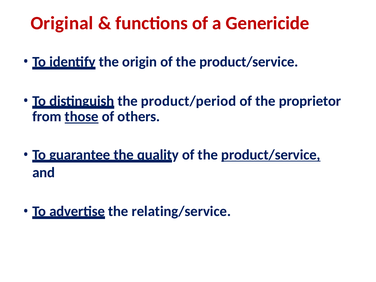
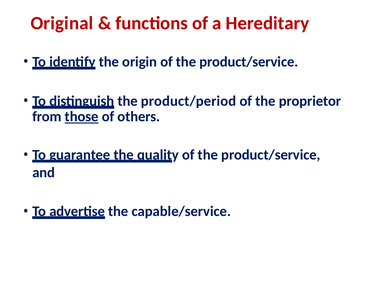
Genericide: Genericide -> Hereditary
product/service at (271, 155) underline: present -> none
relating/service: relating/service -> capable/service
